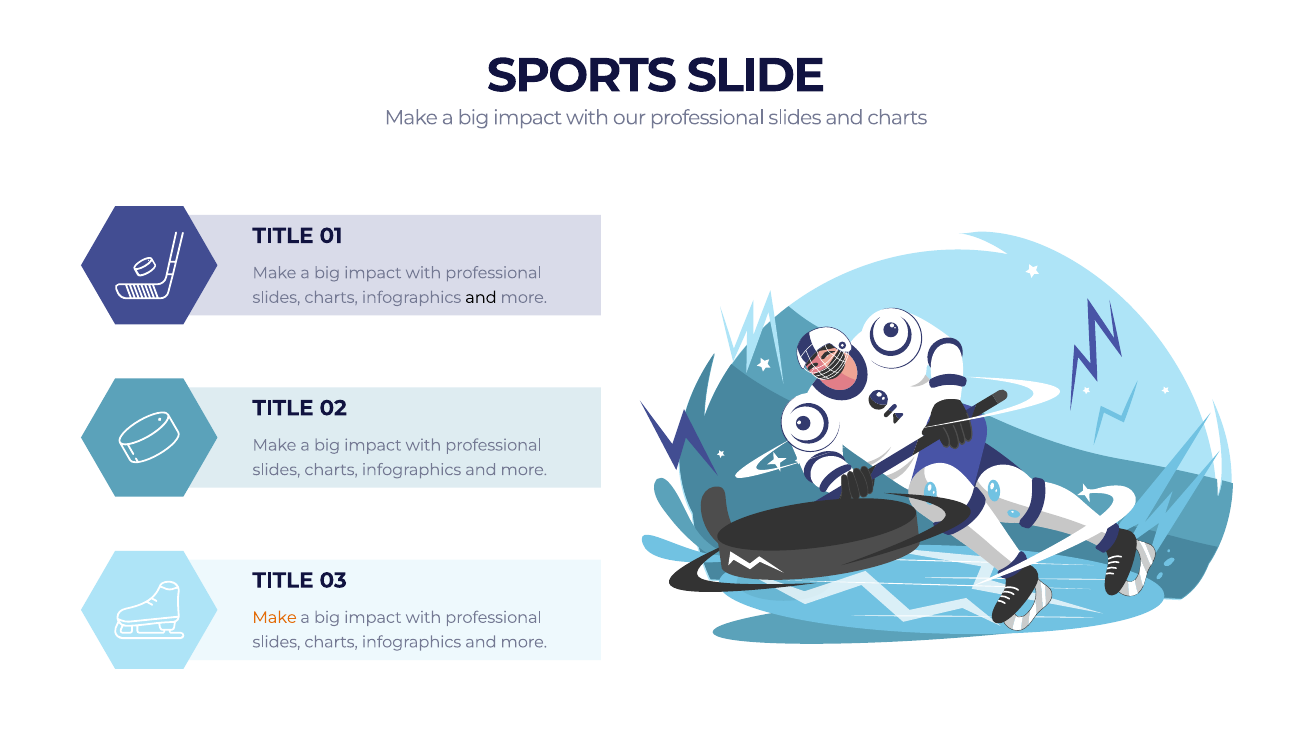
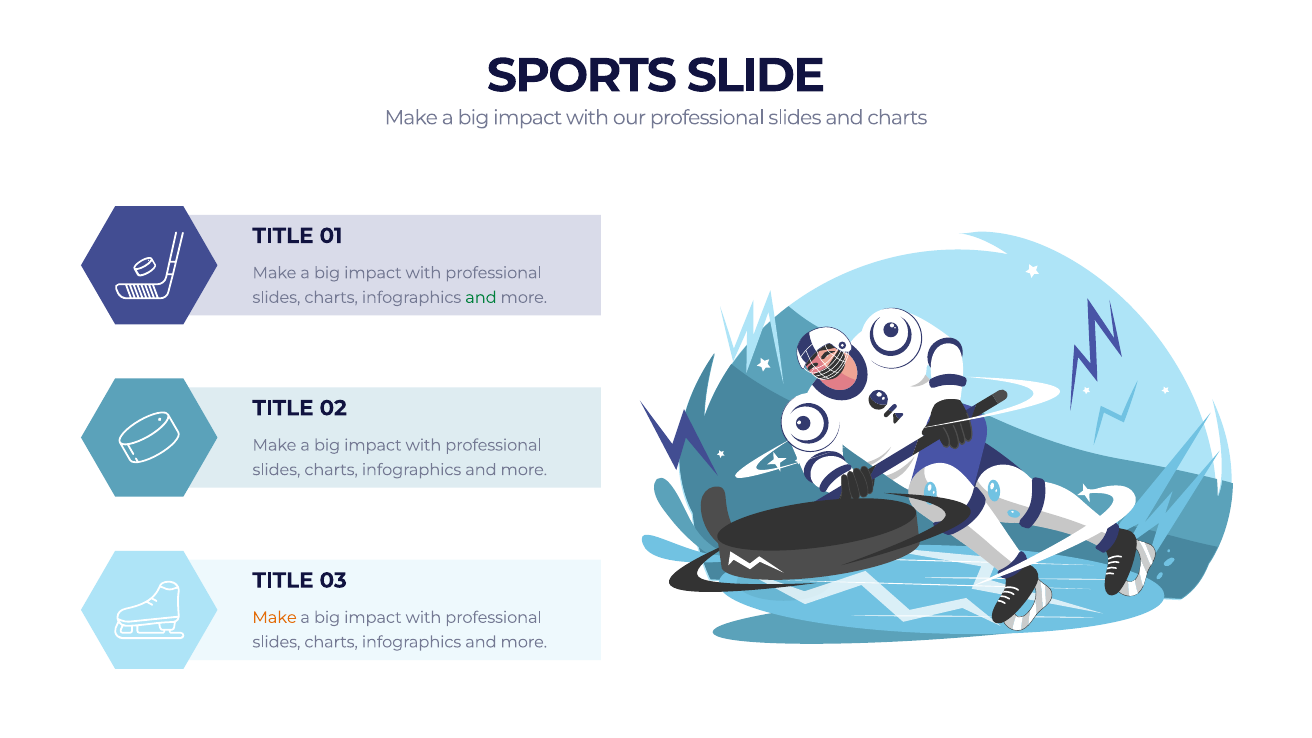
and at (481, 298) colour: black -> green
